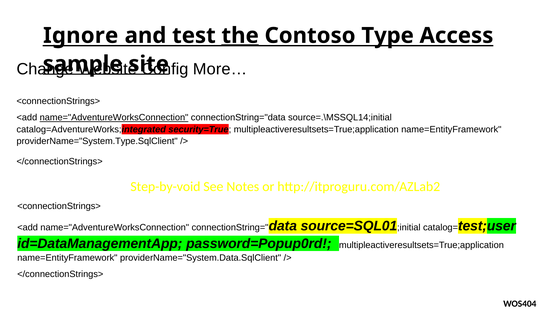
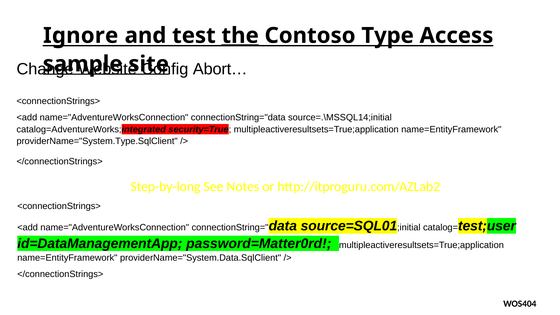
More…: More… -> Abort…
name="AdventureWorksConnection at (114, 118) underline: present -> none
Step-by-void: Step-by-void -> Step-by-long
password=Popup0rd: password=Popup0rd -> password=Matter0rd
